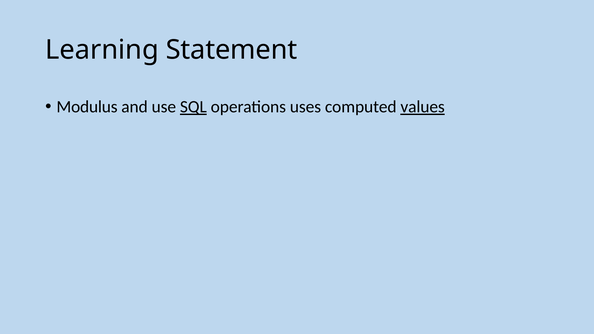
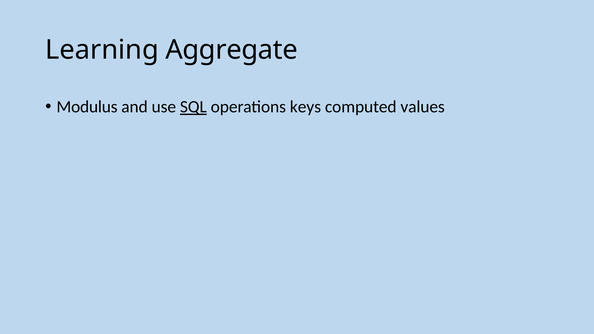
Statement: Statement -> Aggregate
uses: uses -> keys
values underline: present -> none
